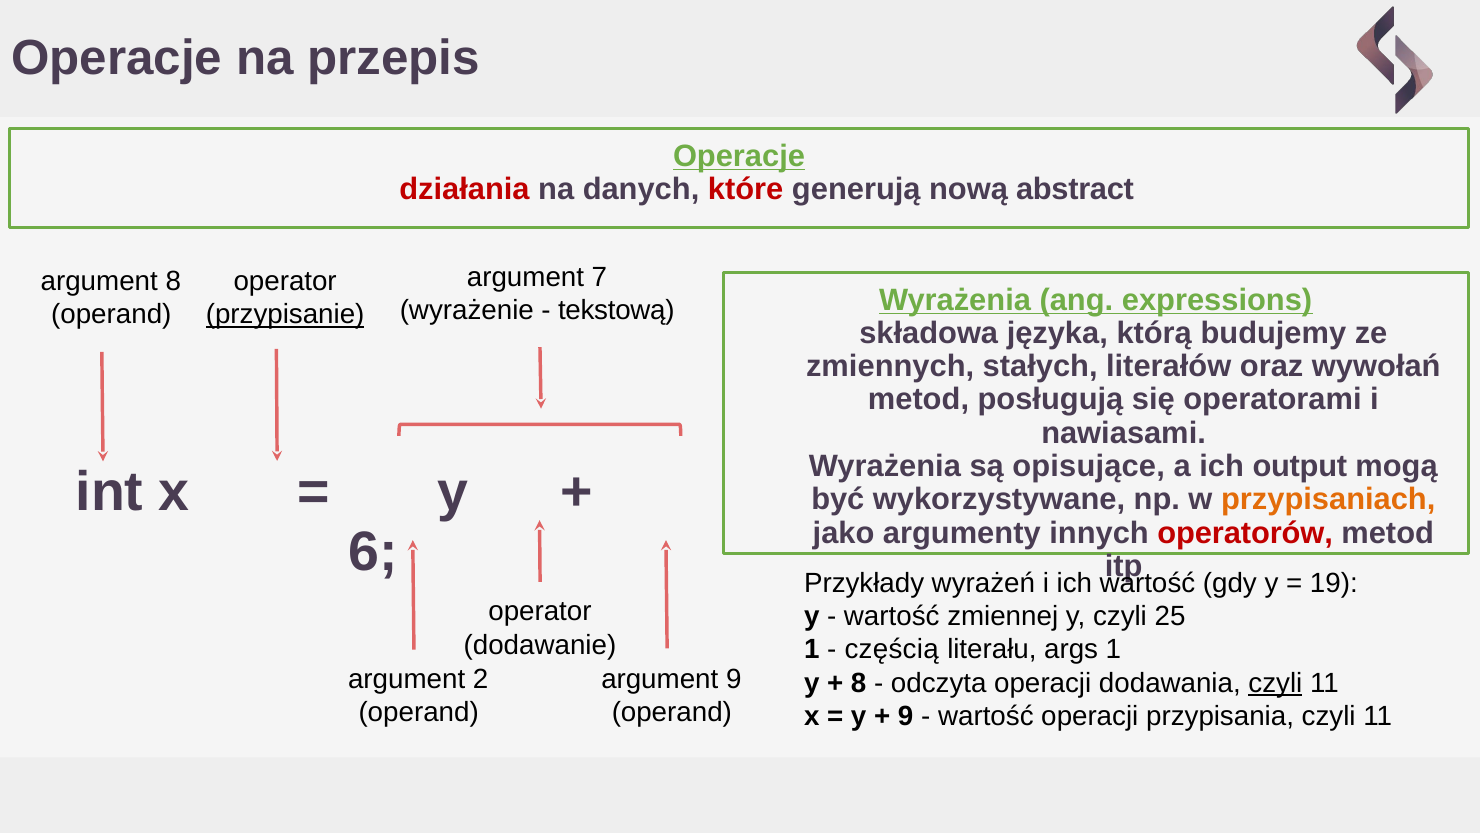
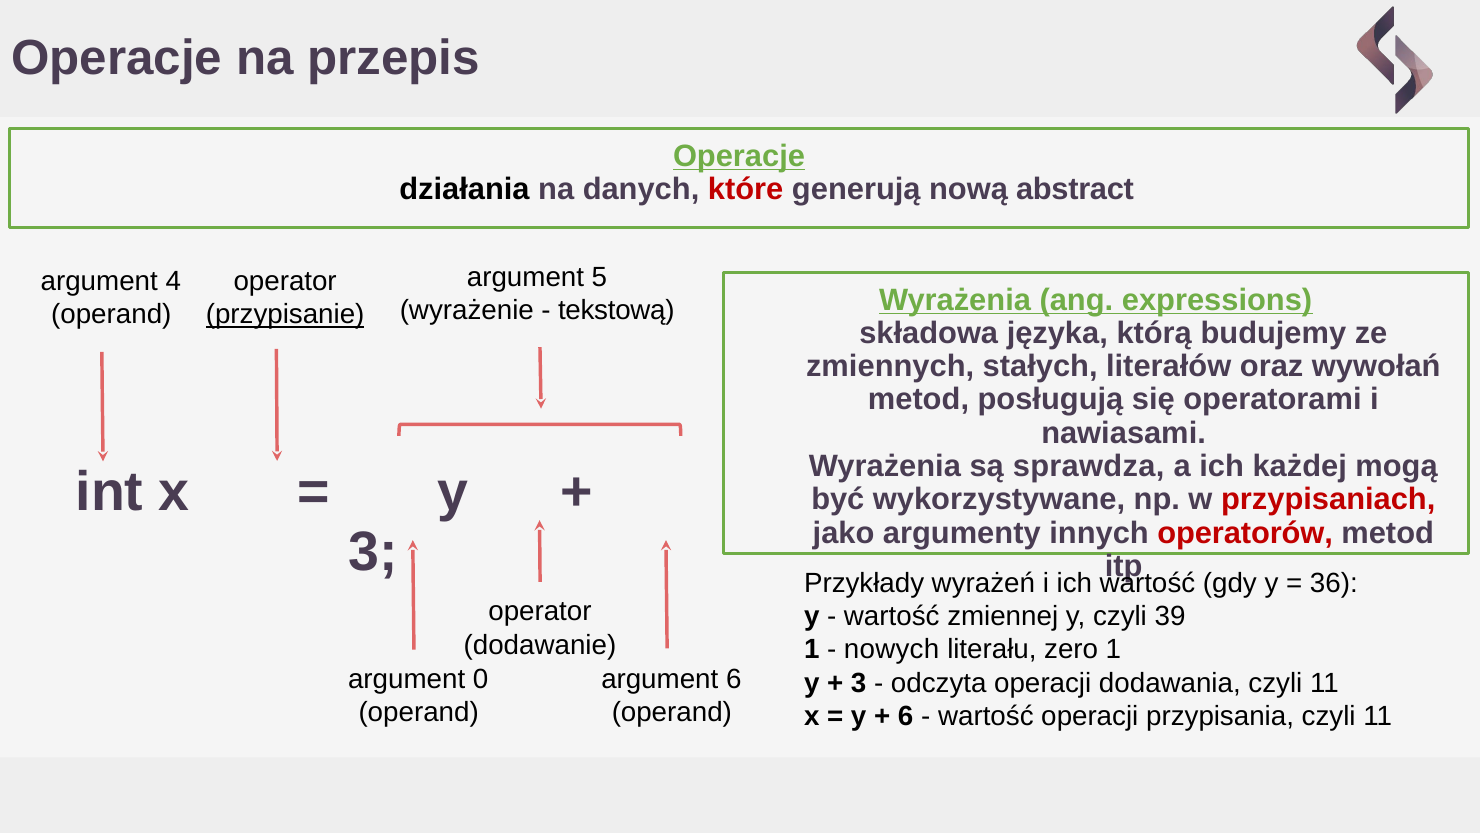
działania colour: red -> black
7: 7 -> 5
argument 8: 8 -> 4
opisujące: opisujące -> sprawdza
output: output -> każdej
przypisaniach colour: orange -> red
6 at (373, 552): 6 -> 3
19: 19 -> 36
25: 25 -> 39
częścią: częścią -> nowych
args: args -> zero
2: 2 -> 0
argument 9: 9 -> 6
8 at (859, 683): 8 -> 3
czyli at (1275, 683) underline: present -> none
9 at (906, 716): 9 -> 6
